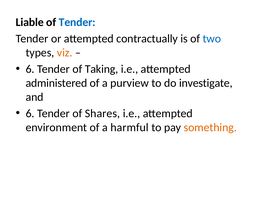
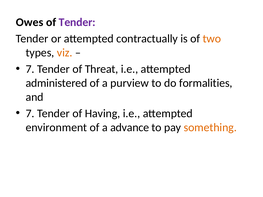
Liable: Liable -> Owes
Tender at (77, 22) colour: blue -> purple
two colour: blue -> orange
6 at (30, 69): 6 -> 7
Taking: Taking -> Threat
investigate: investigate -> formalities
6 at (30, 113): 6 -> 7
Shares: Shares -> Having
harmful: harmful -> advance
